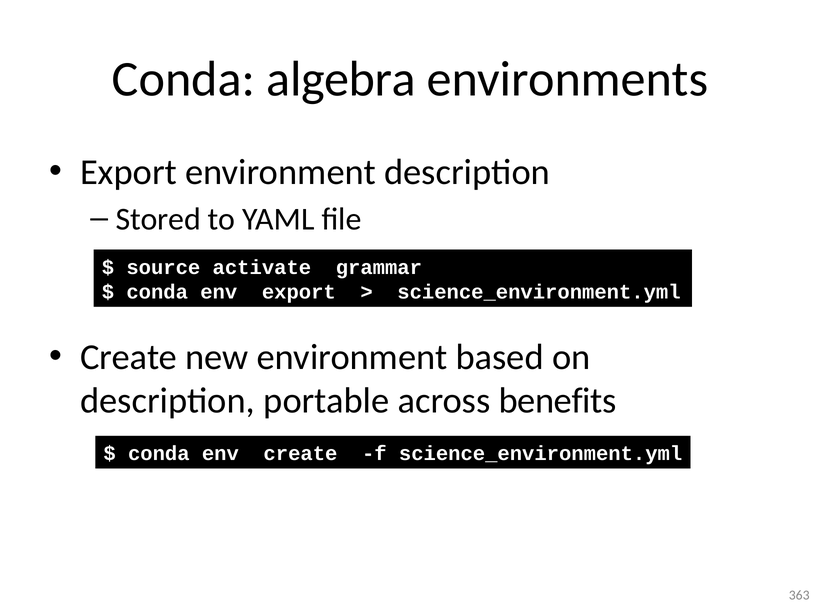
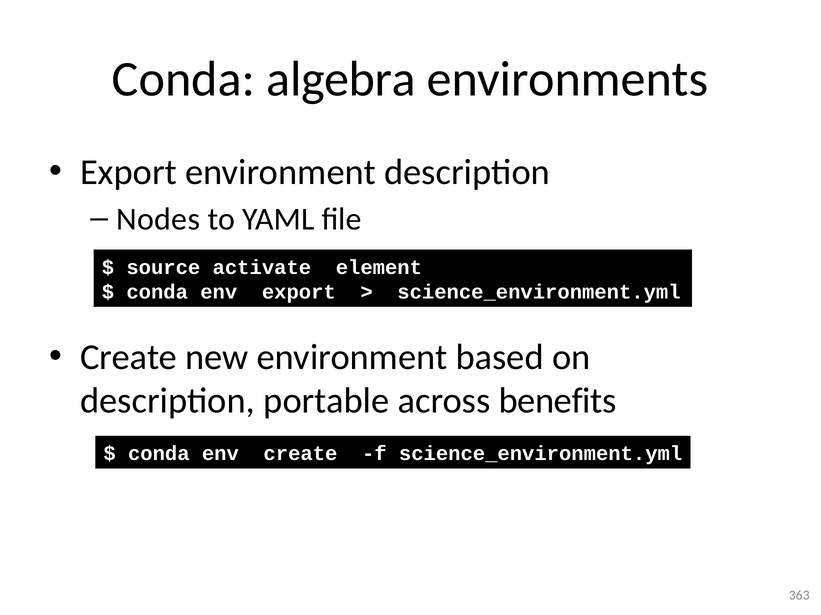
Stored: Stored -> Nodes
grammar: grammar -> element
